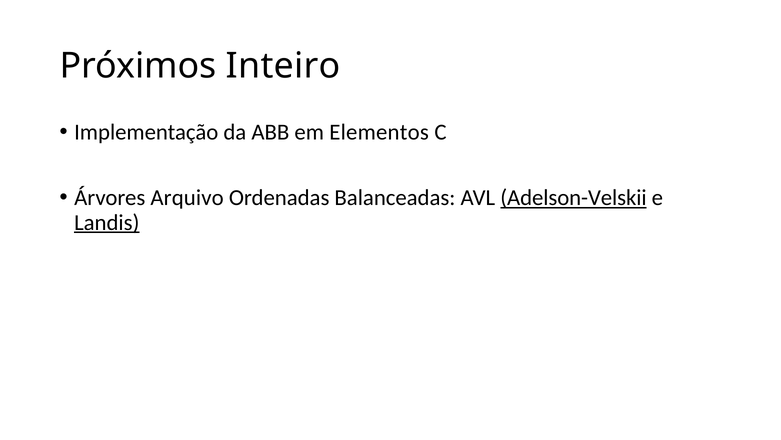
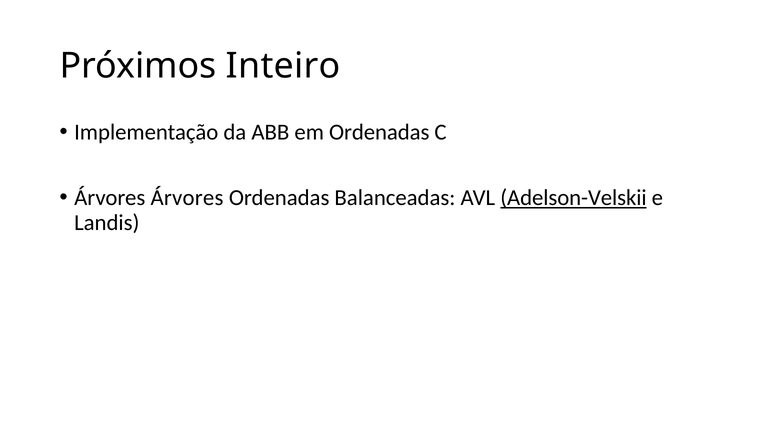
em Elementos: Elementos -> Ordenadas
Árvores Arquivo: Arquivo -> Árvores
Landis underline: present -> none
